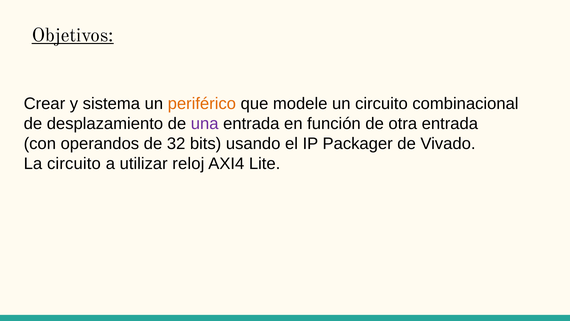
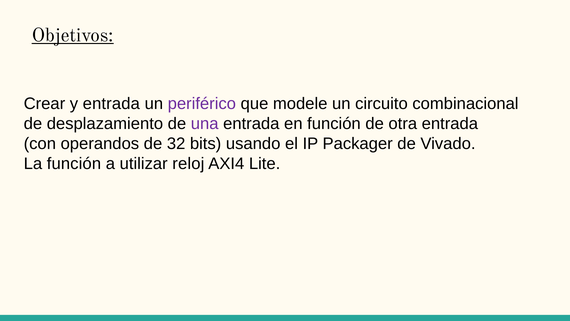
y sistema: sistema -> entrada
periférico colour: orange -> purple
La circuito: circuito -> función
